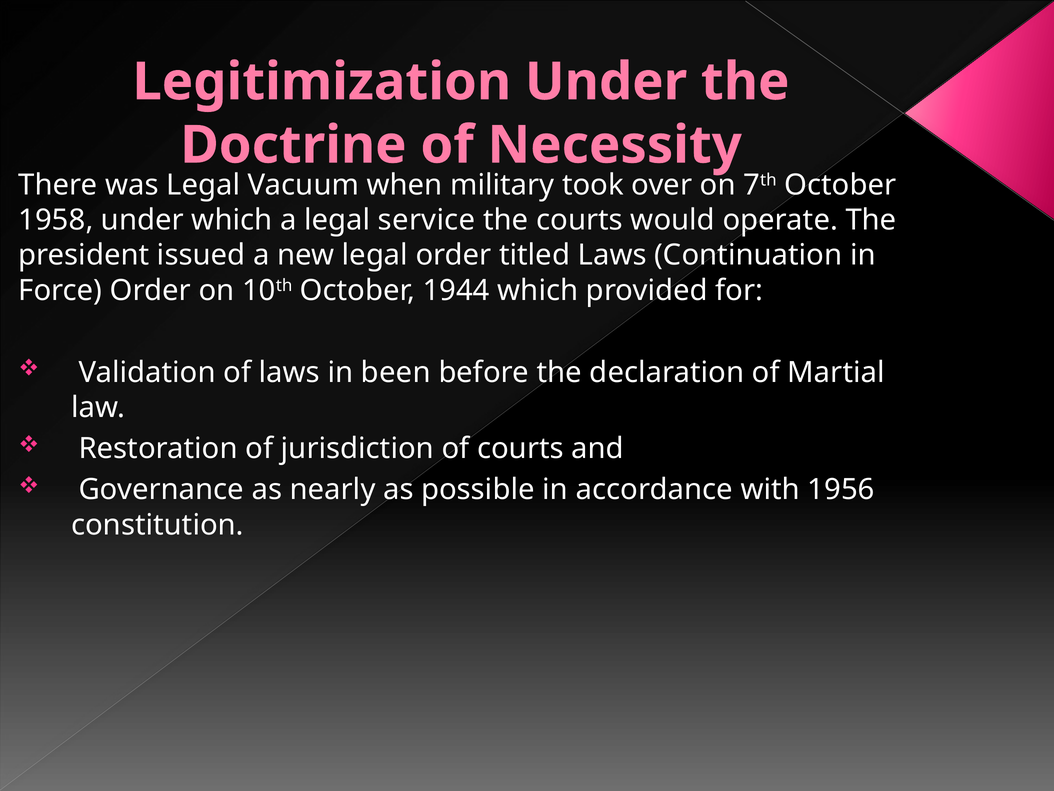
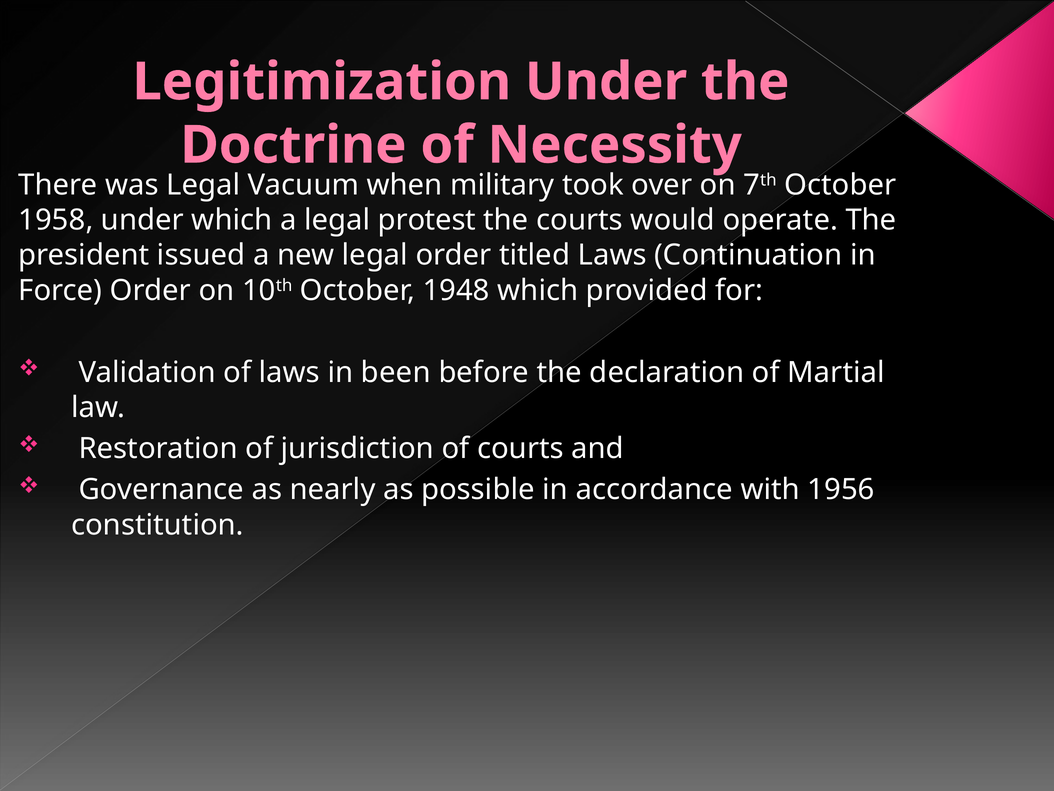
service: service -> protest
1944: 1944 -> 1948
